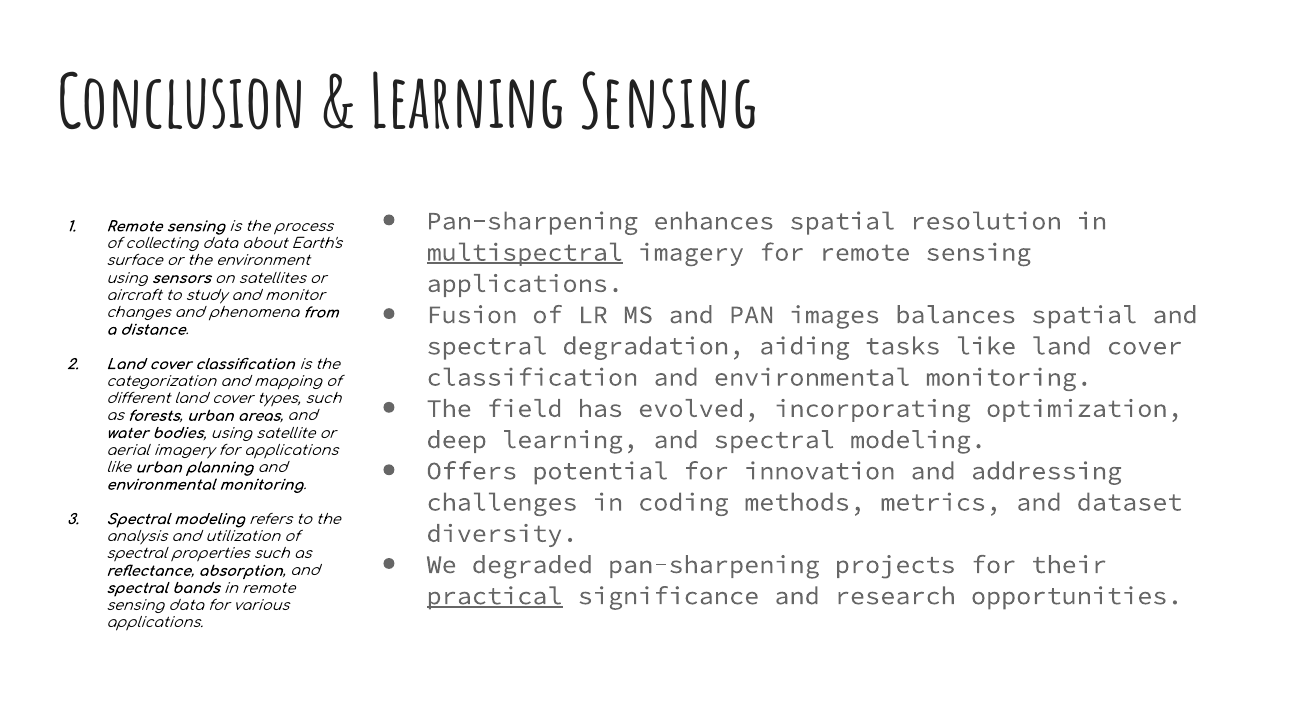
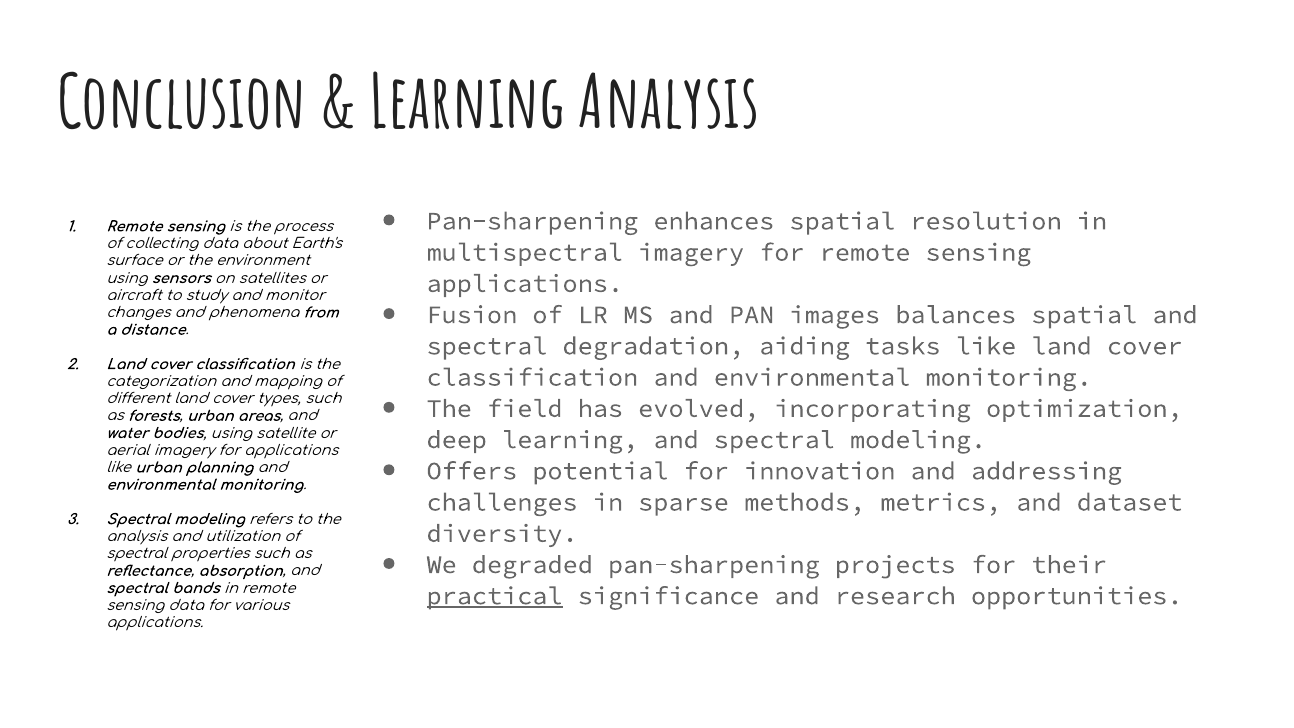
Learning Sensing: Sensing -> Analysis
multispectral underline: present -> none
coding: coding -> sparse
